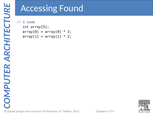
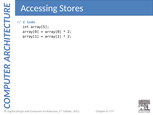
Found: Found -> Stores
